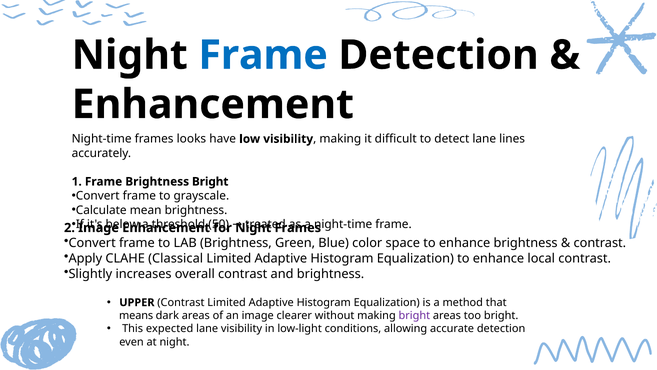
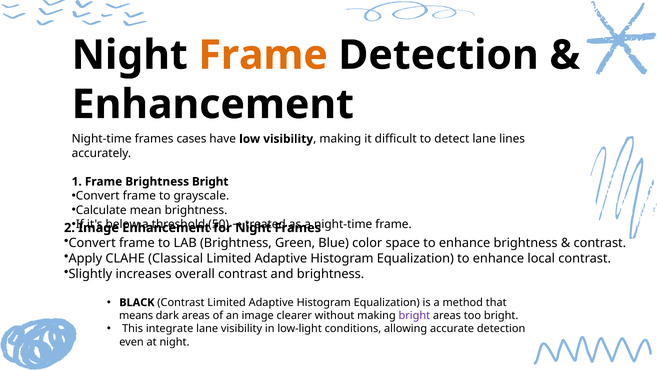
Frame at (263, 55) colour: blue -> orange
looks: looks -> cases
UPPER: UPPER -> BLACK
expected: expected -> integrate
